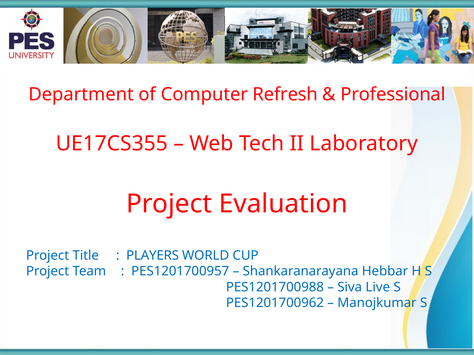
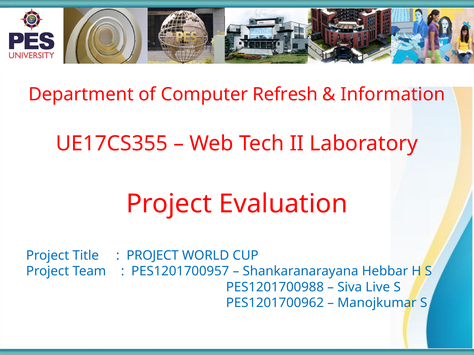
Professional: Professional -> Information
PLAYERS at (153, 256): PLAYERS -> PROJECT
